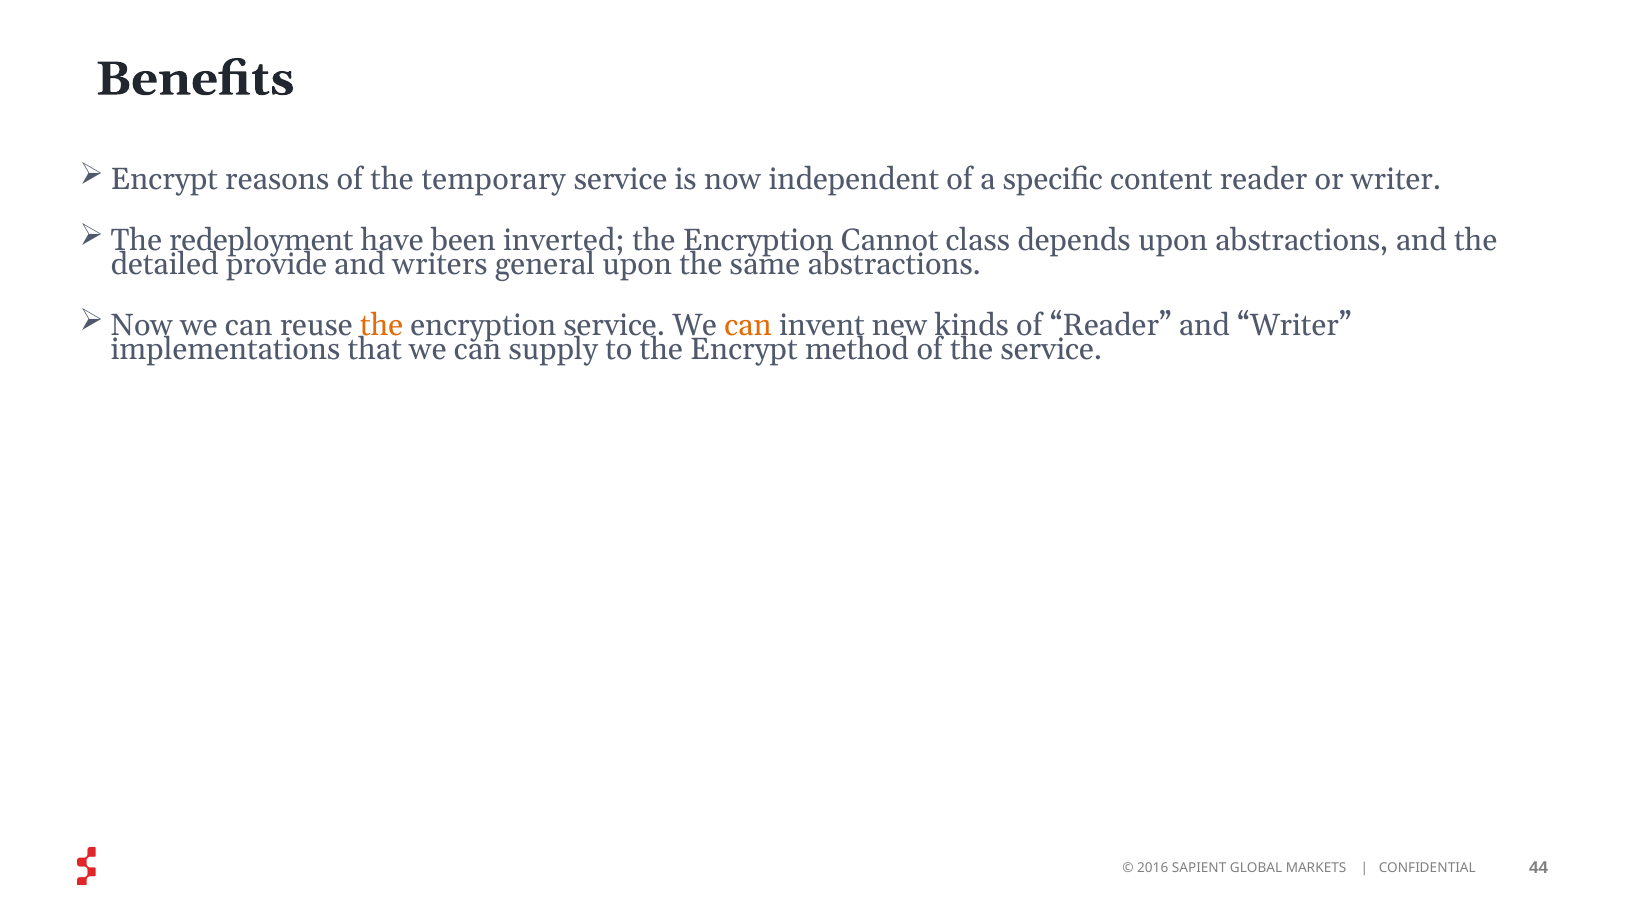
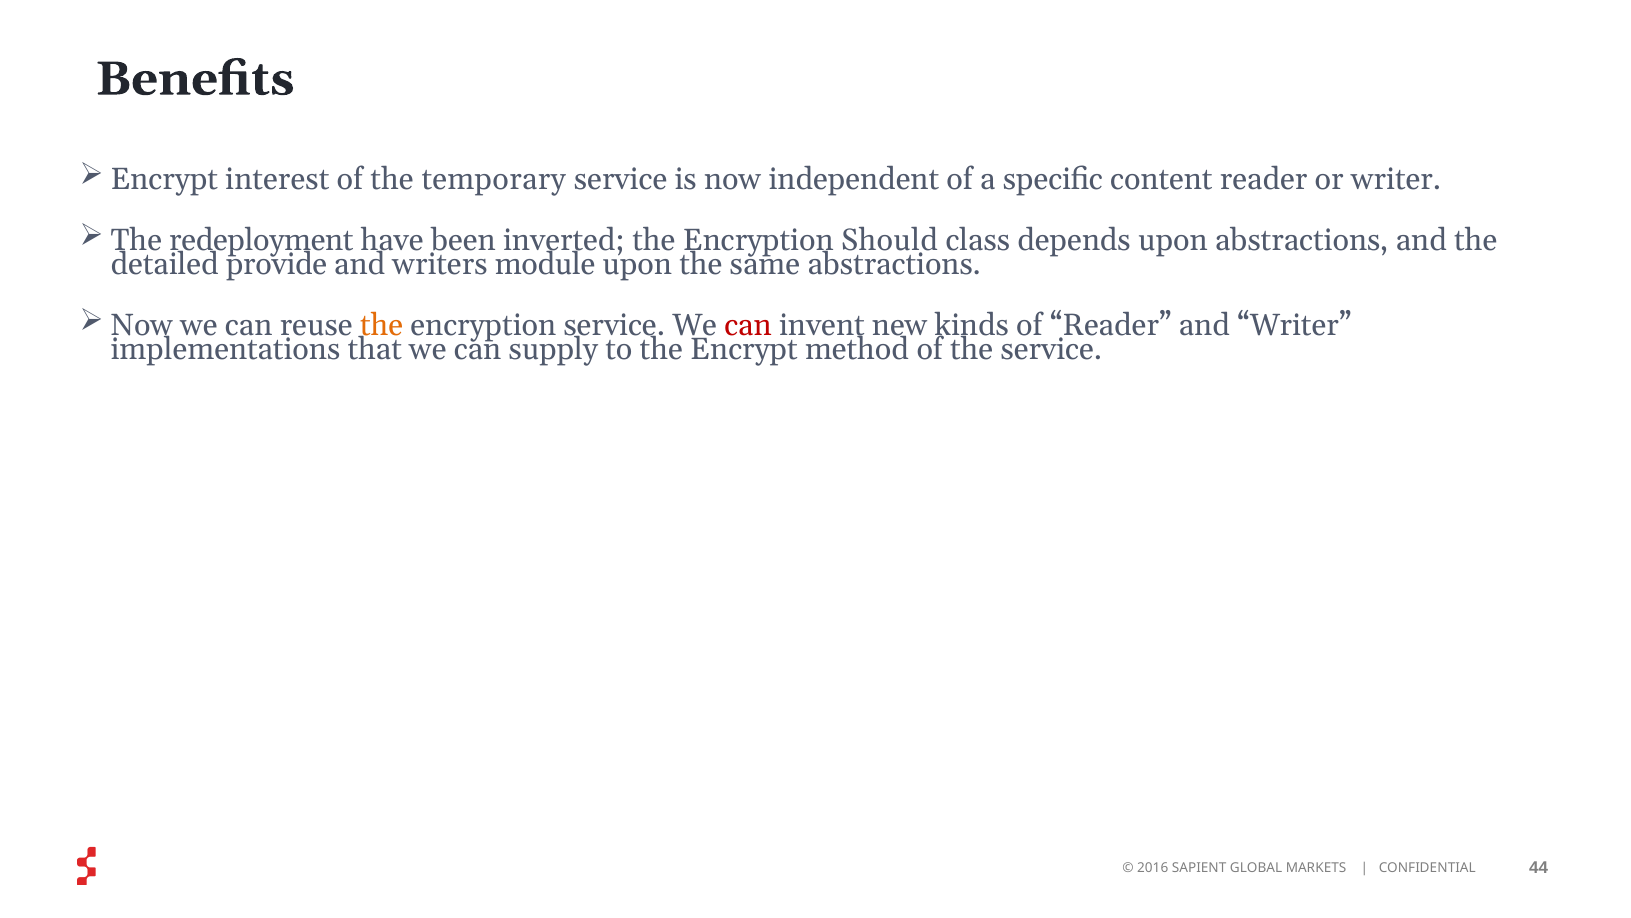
reasons: reasons -> interest
Cannot: Cannot -> Should
general: general -> module
can at (748, 325) colour: orange -> red
